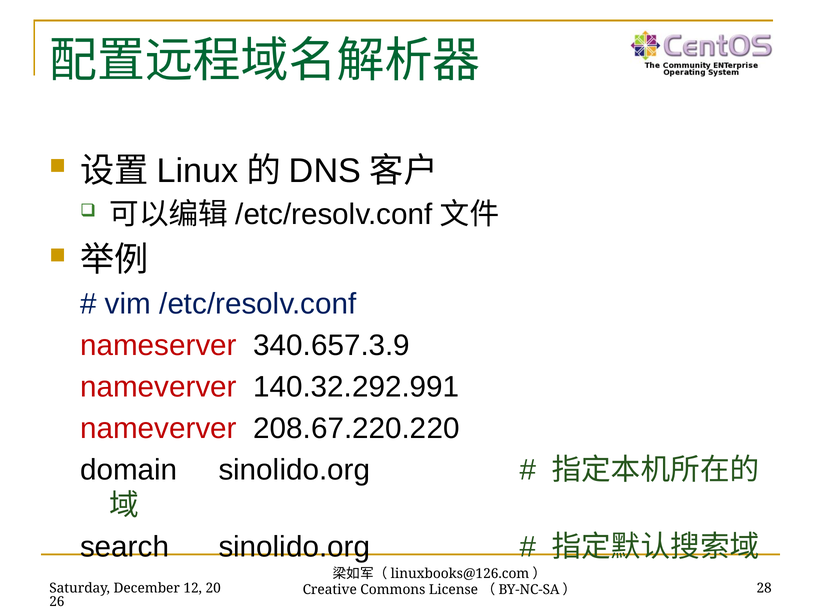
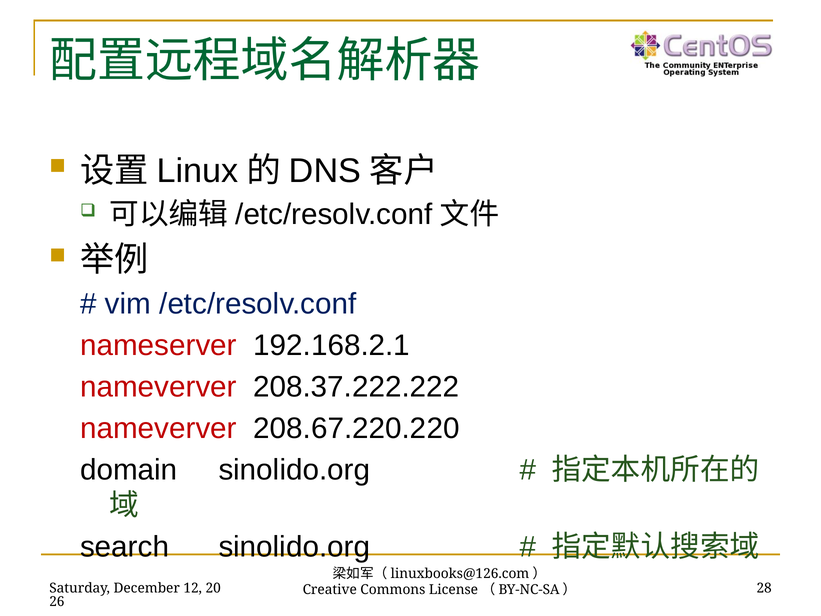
340.657.3.9: 340.657.3.9 -> 192.168.2.1
140.32.292.991: 140.32.292.991 -> 208.37.222.222
